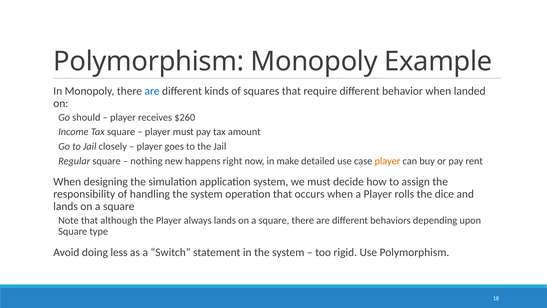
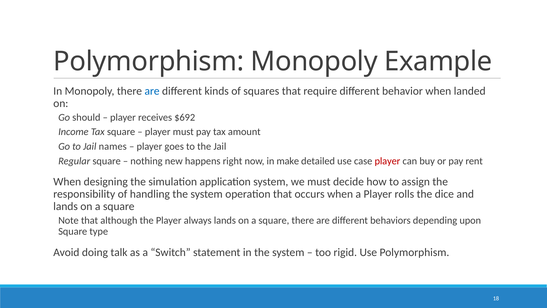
$260: $260 -> $692
closely: closely -> names
player at (387, 161) colour: orange -> red
less: less -> talk
